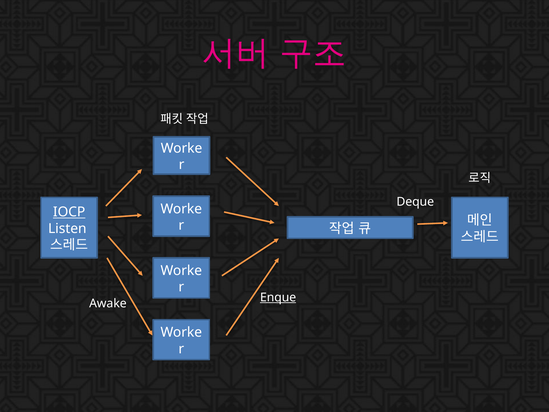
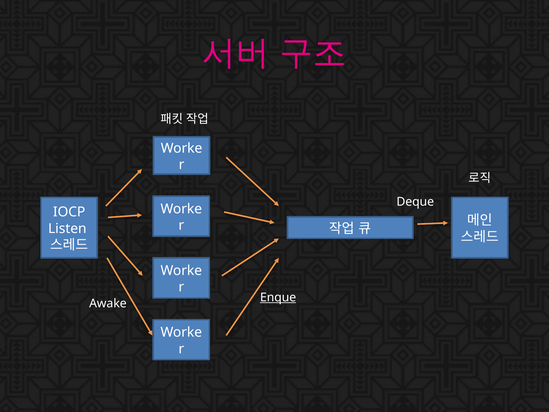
IOCP underline: present -> none
